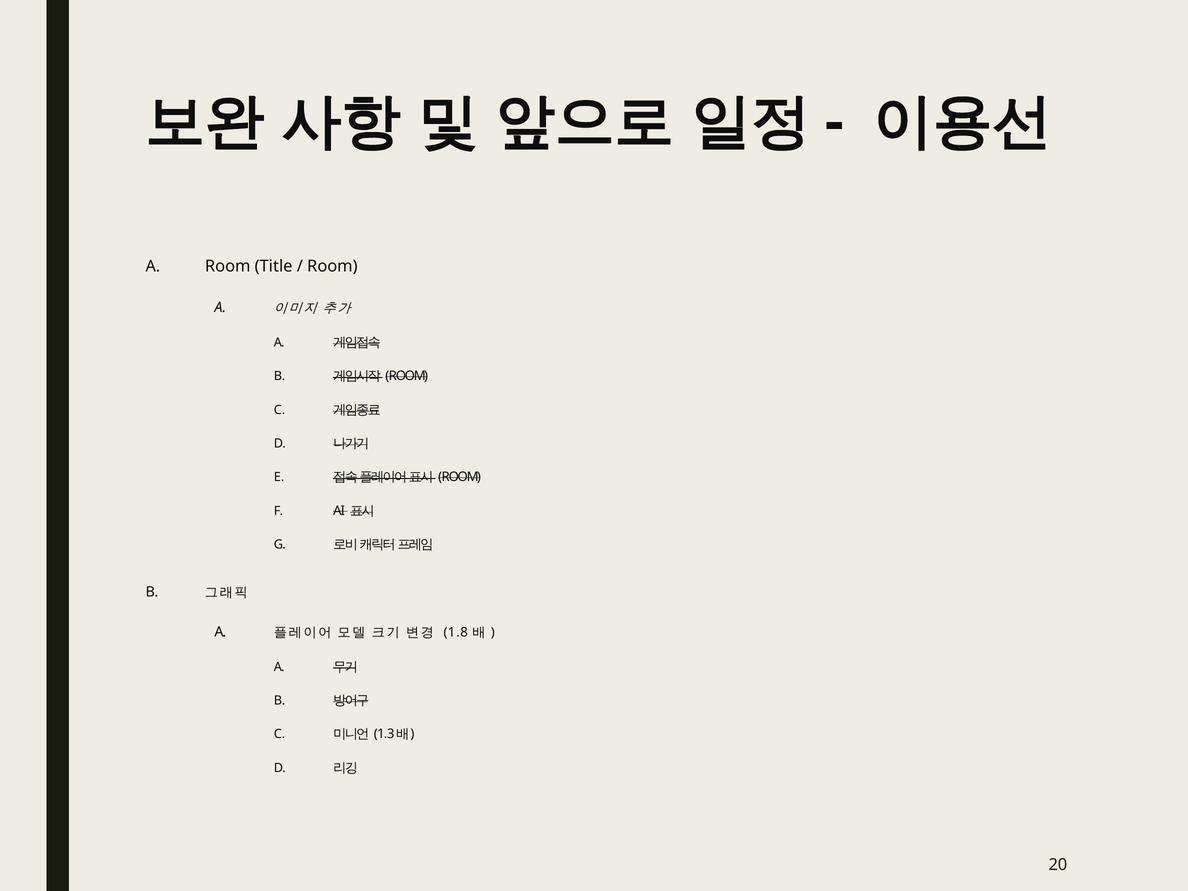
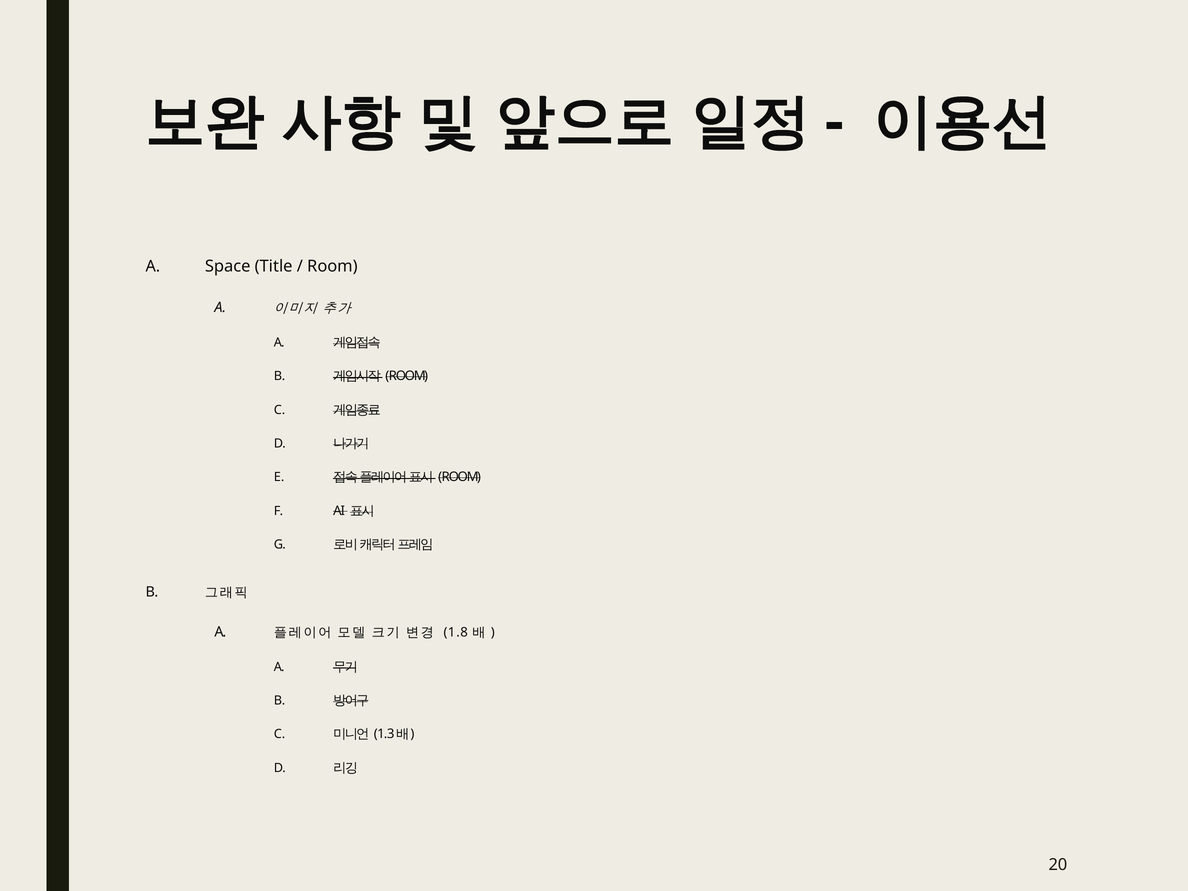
Room at (228, 266): Room -> Space
